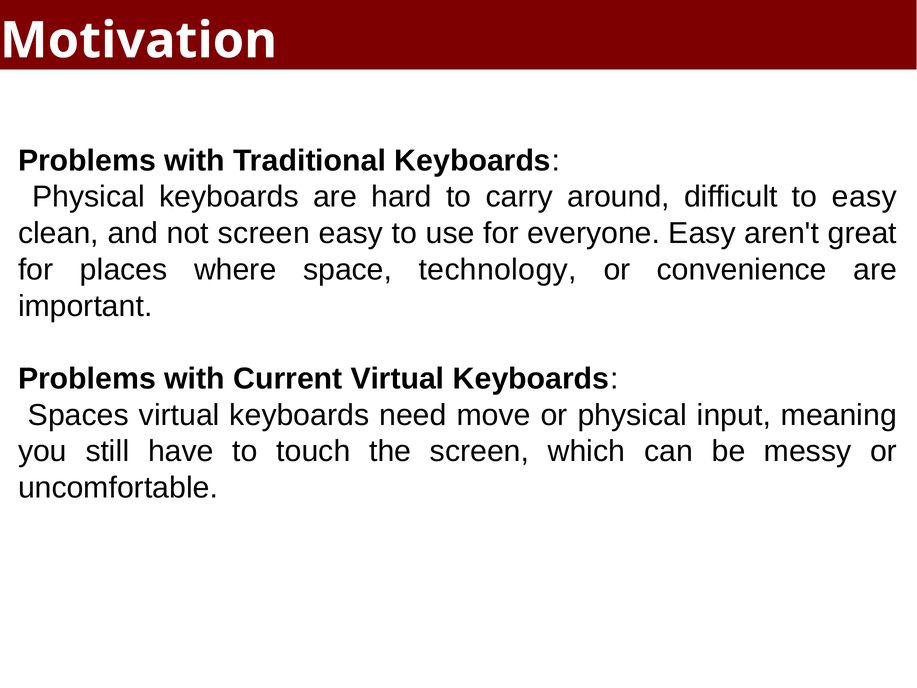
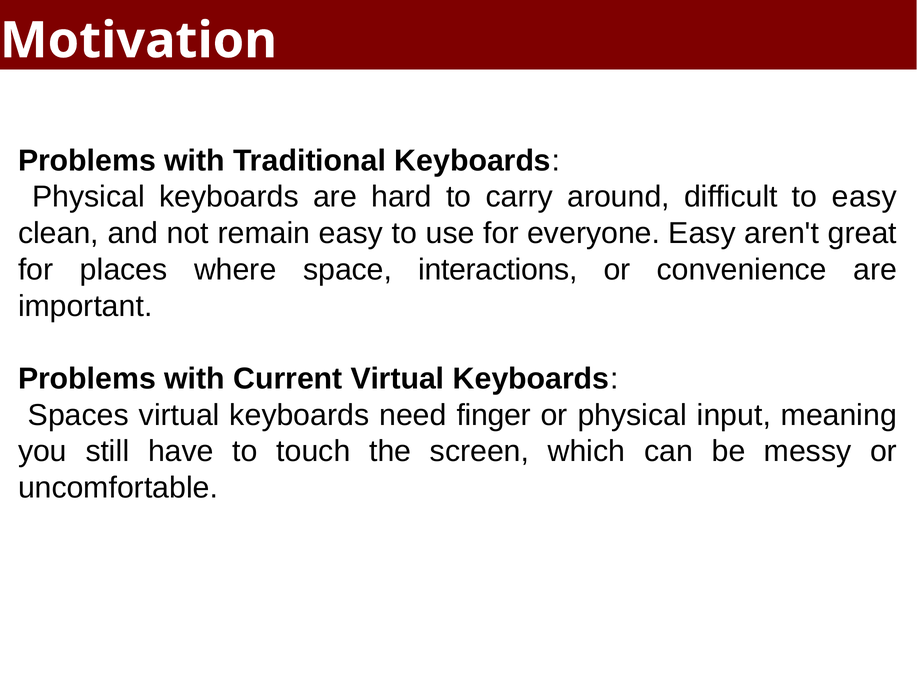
not screen: screen -> remain
technology: technology -> interactions
move: move -> finger
